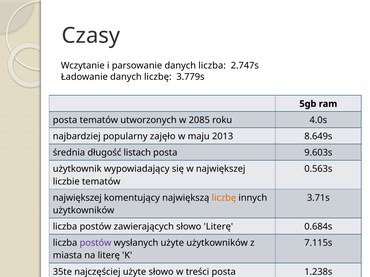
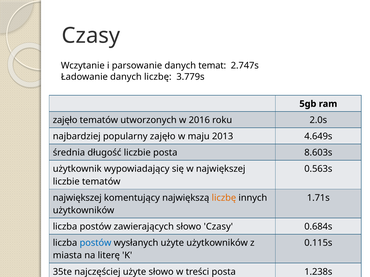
danych liczba: liczba -> temat
posta at (65, 120): posta -> zajęło
2085: 2085 -> 2016
4.0s: 4.0s -> 2.0s
8.649s: 8.649s -> 4.649s
długość listach: listach -> liczbie
9.603s: 9.603s -> 8.603s
3.71s: 3.71s -> 1.71s
słowo Literę: Literę -> Czasy
postów at (96, 243) colour: purple -> blue
7.115s: 7.115s -> 0.115s
